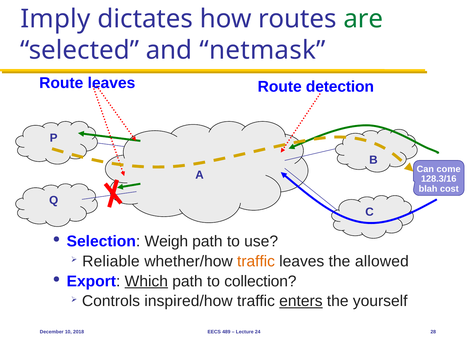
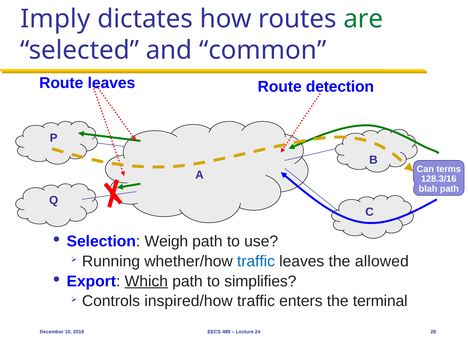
netmask: netmask -> common
come: come -> terms
cost at (449, 189): cost -> path
Reliable: Reliable -> Running
traffic at (256, 261) colour: orange -> blue
collection: collection -> simplifies
enters underline: present -> none
yourself: yourself -> terminal
